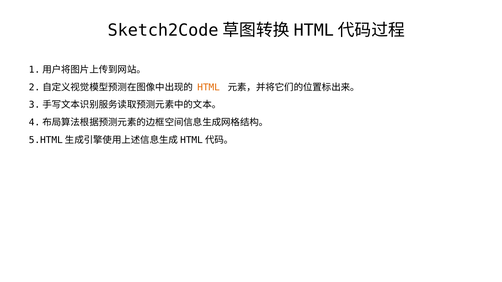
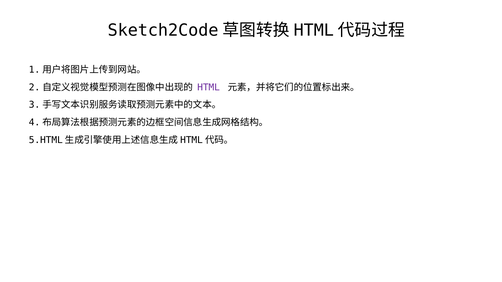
HTML colour: orange -> purple
